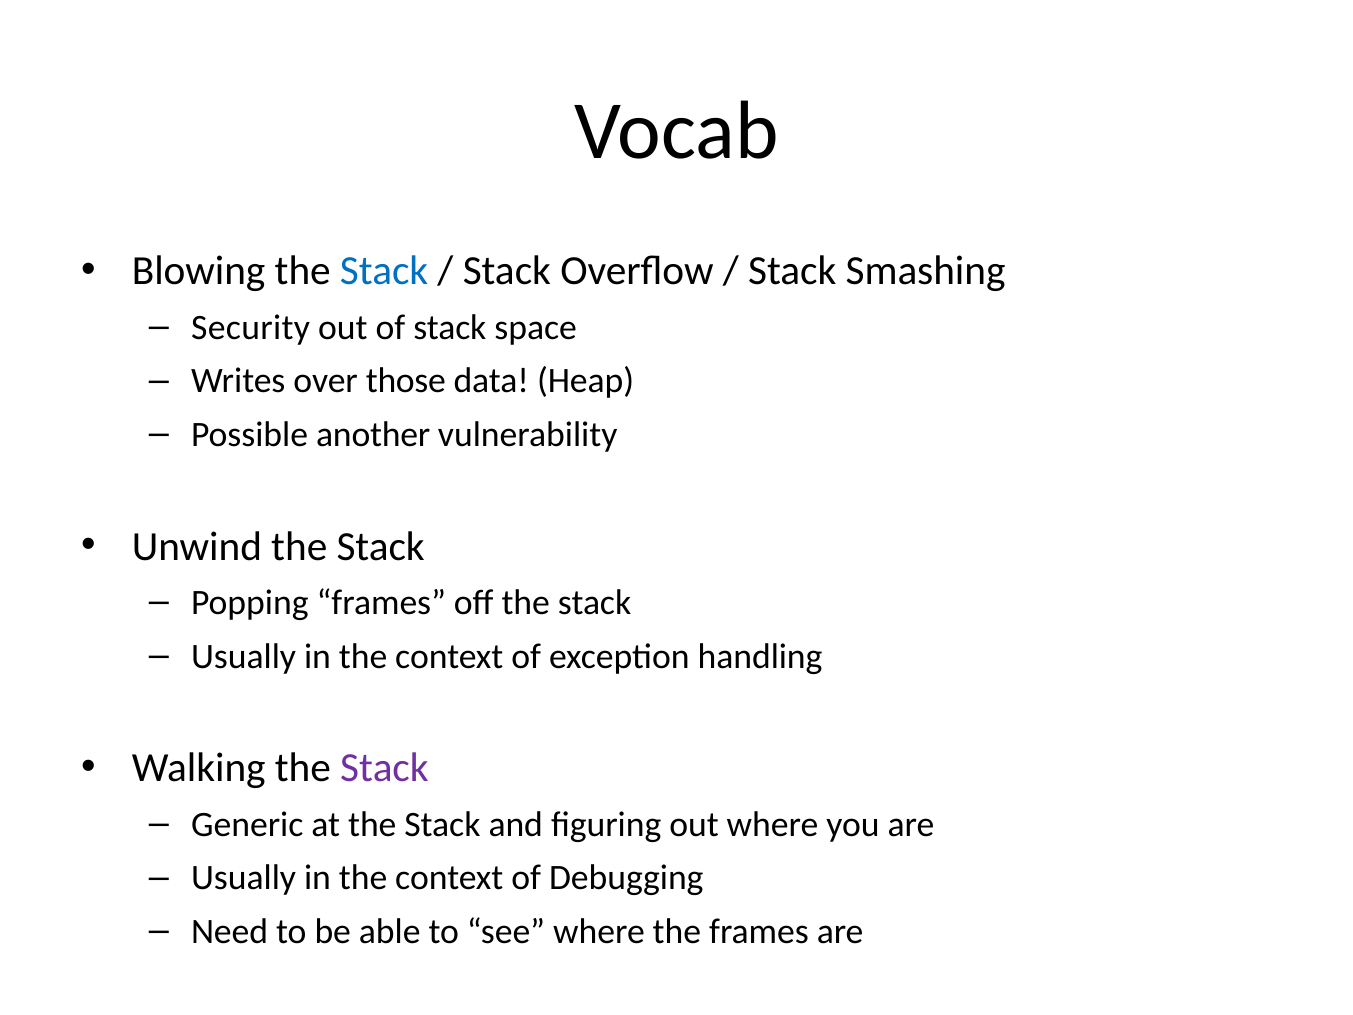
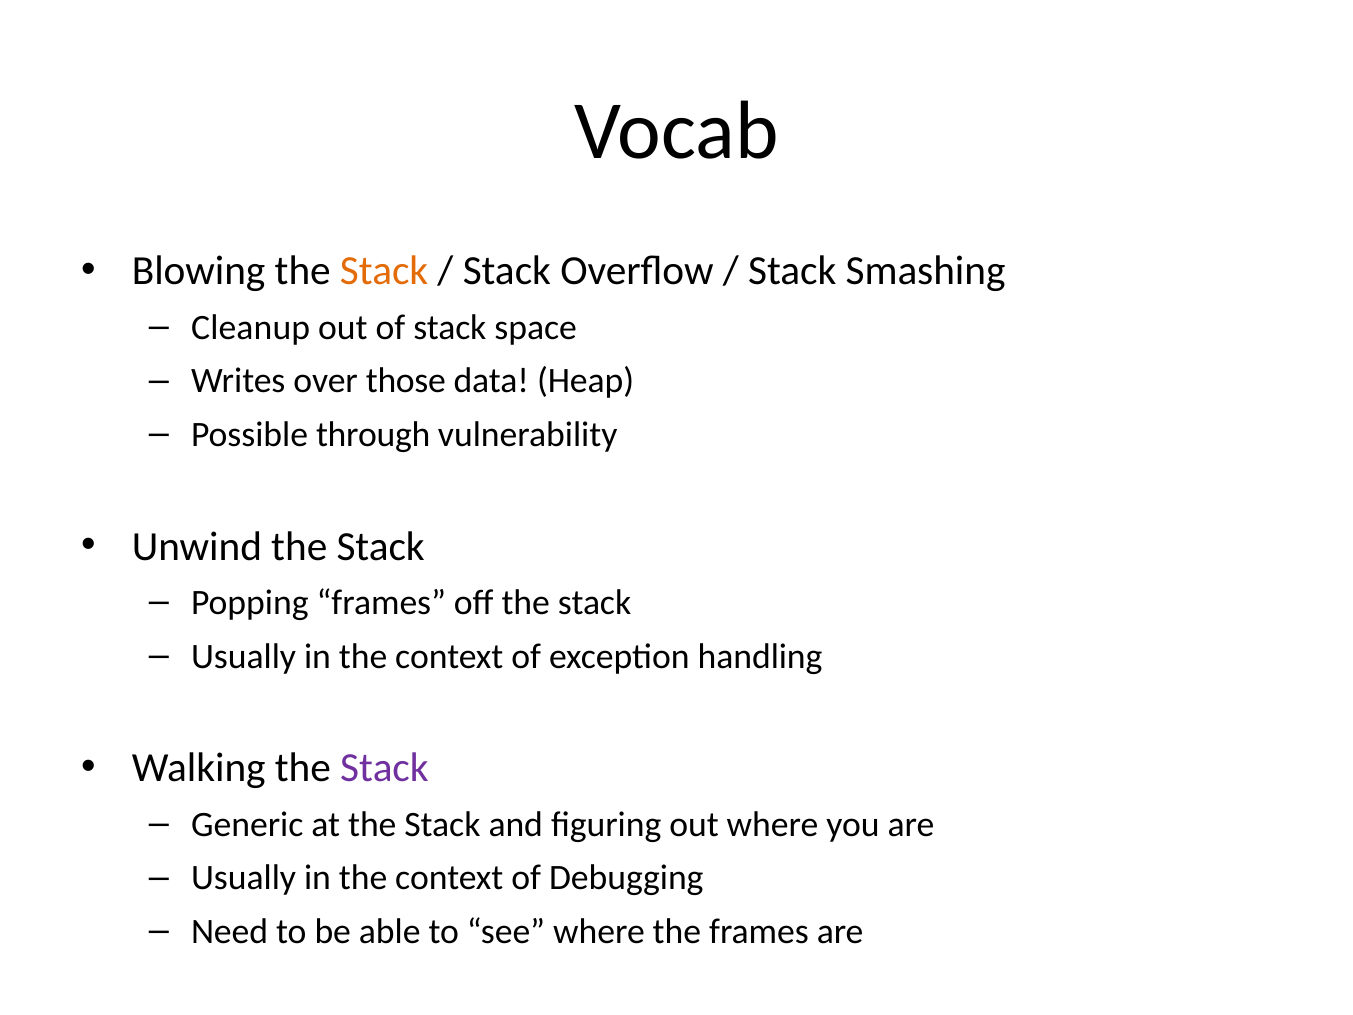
Stack at (384, 271) colour: blue -> orange
Security: Security -> Cleanup
another: another -> through
